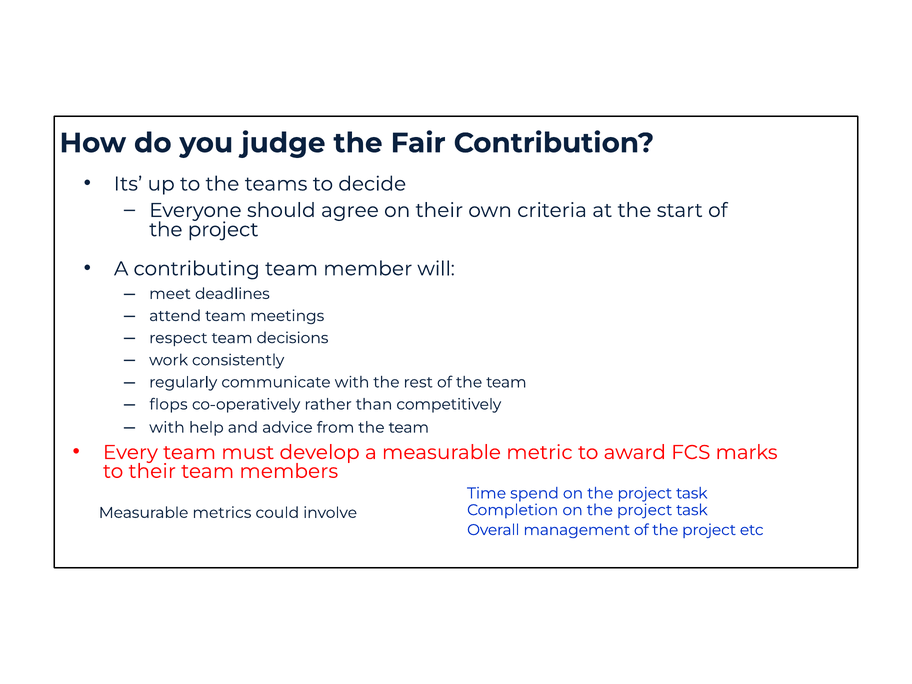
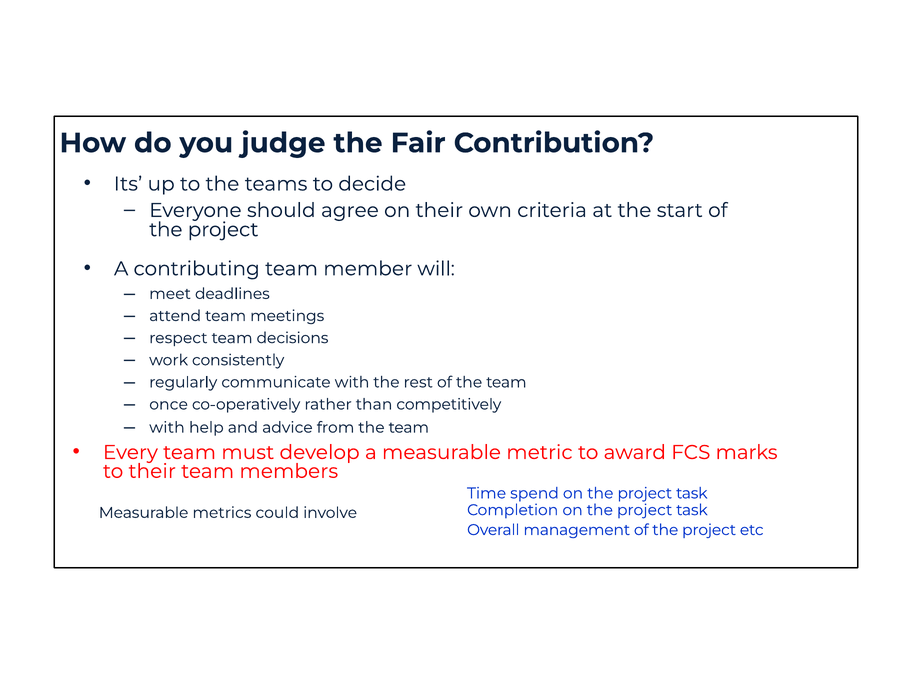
flops: flops -> once
